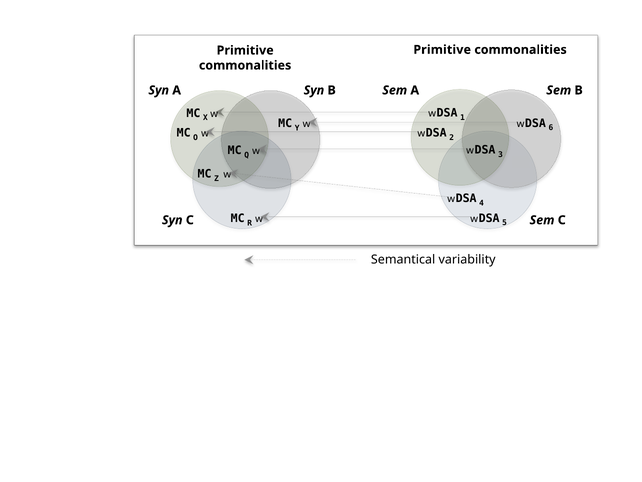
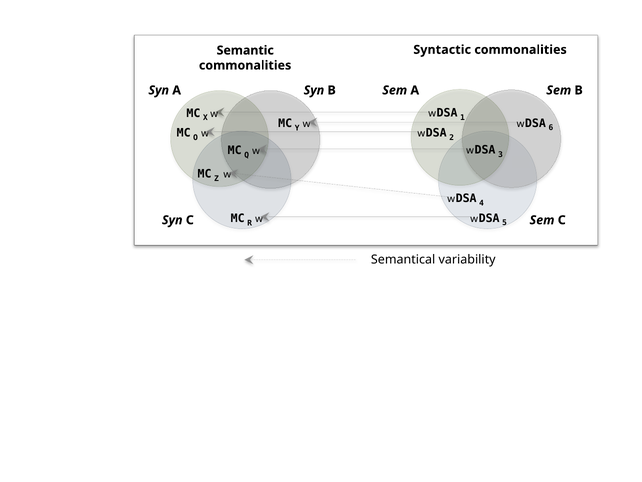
Primitive at (442, 50): Primitive -> Syntactic
Primitive at (245, 50): Primitive -> Semantic
